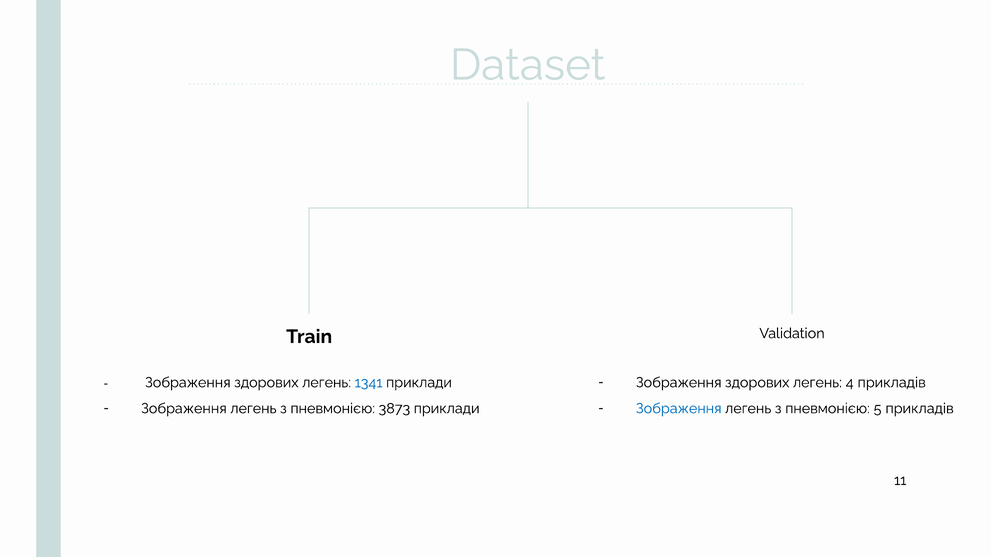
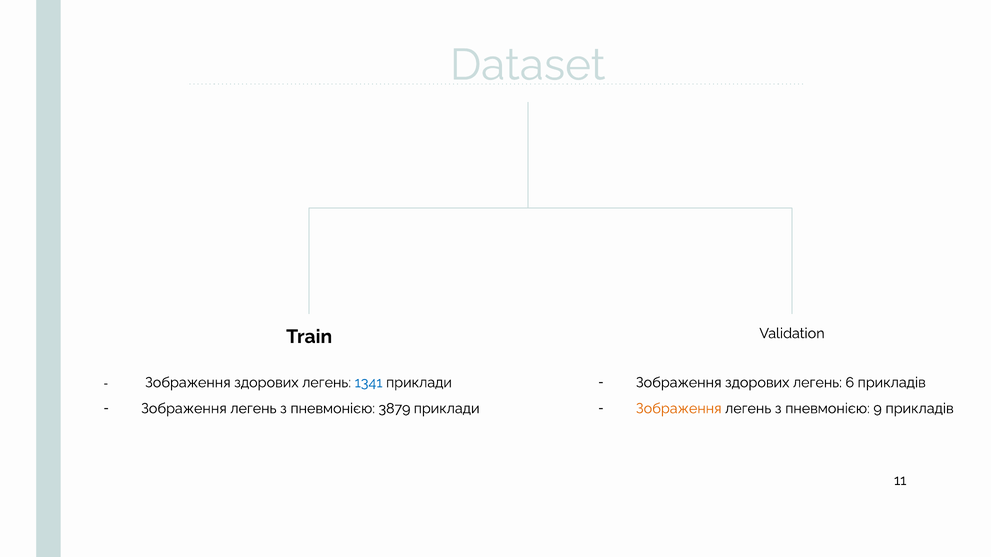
4: 4 -> 6
3873: 3873 -> 3879
Зображення at (679, 409) colour: blue -> orange
5: 5 -> 9
